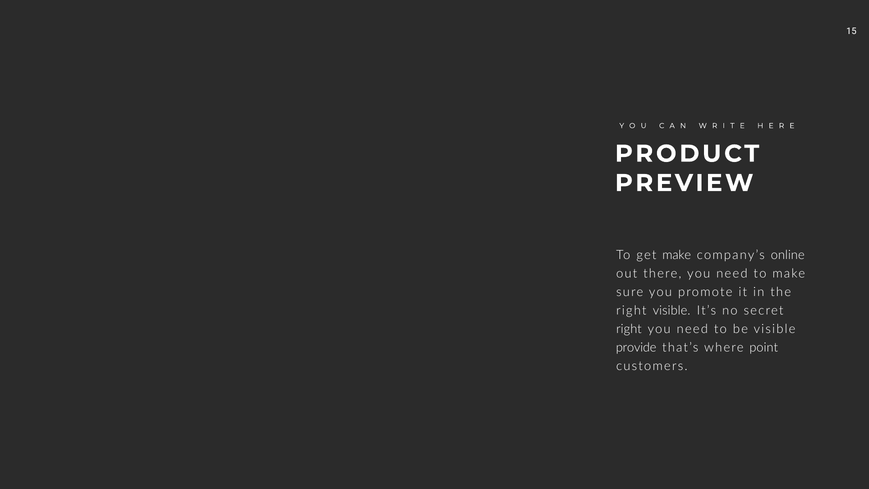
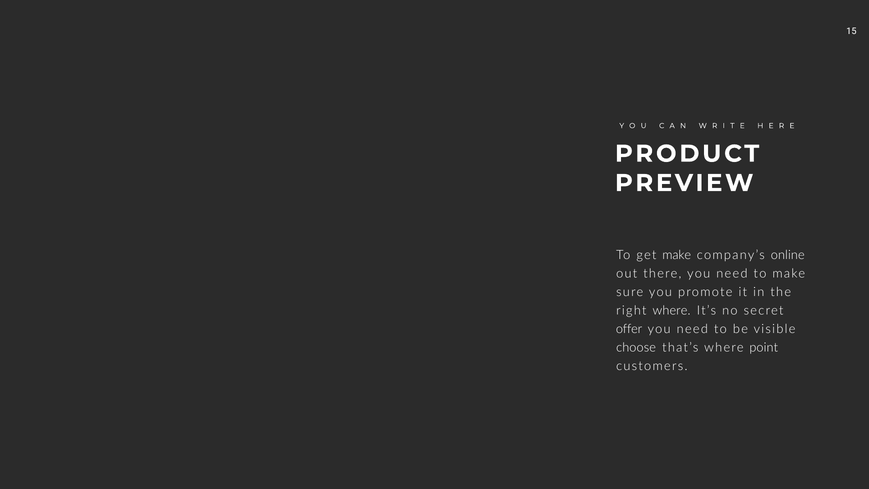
right visible: visible -> where
right at (629, 329): right -> offer
provide: provide -> choose
